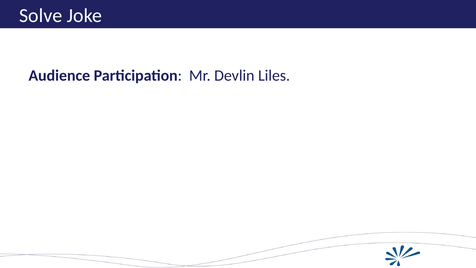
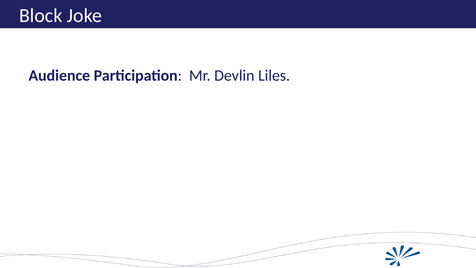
Solve: Solve -> Block
